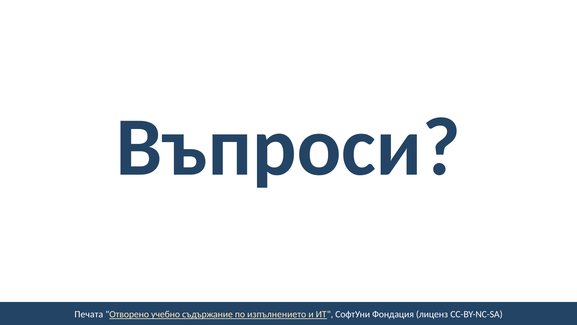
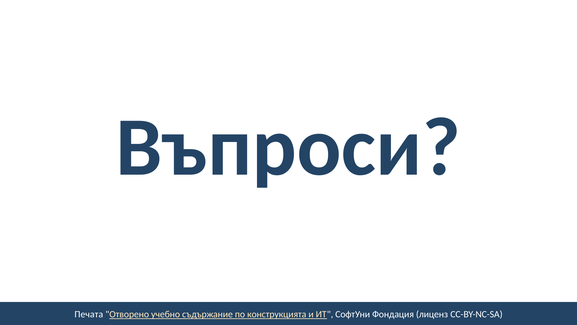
изпълнението: изпълнението -> конструкцията
